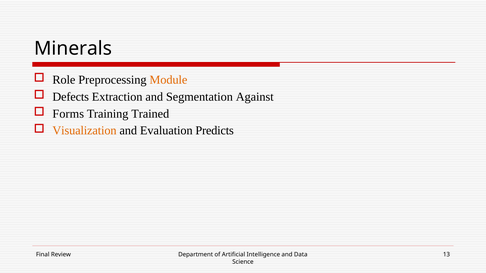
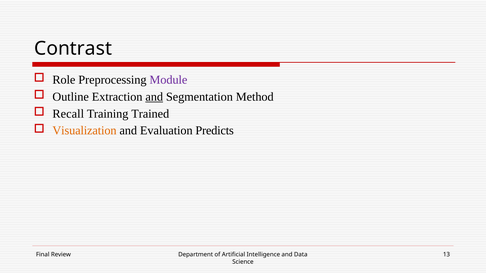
Minerals: Minerals -> Contrast
Module colour: orange -> purple
Defects: Defects -> Outline
and at (154, 97) underline: none -> present
Against: Against -> Method
Forms: Forms -> Recall
